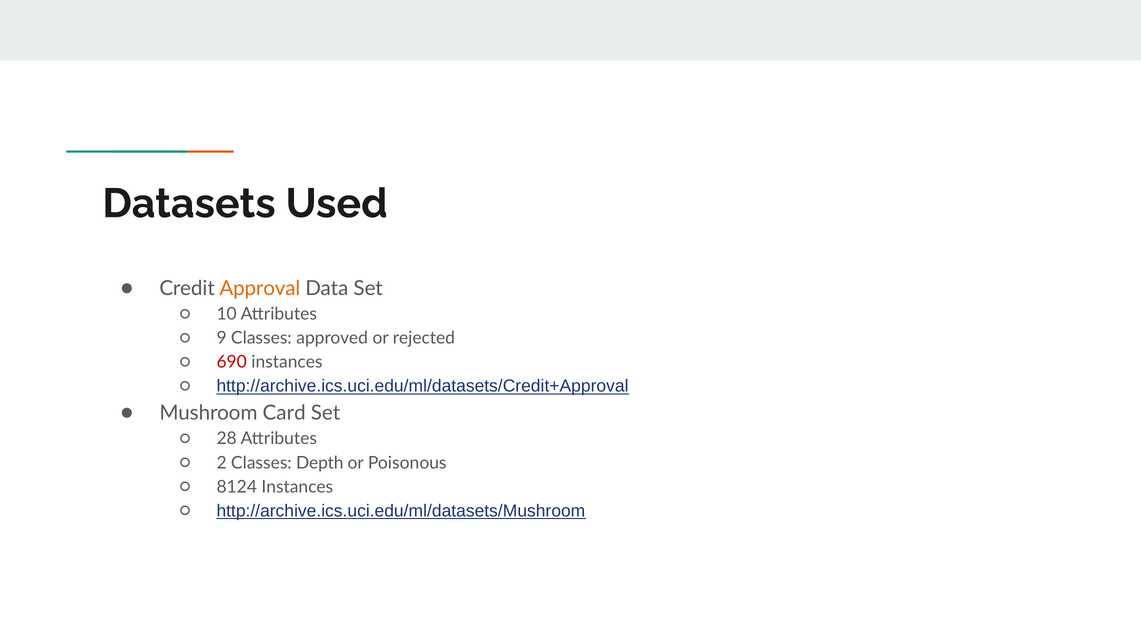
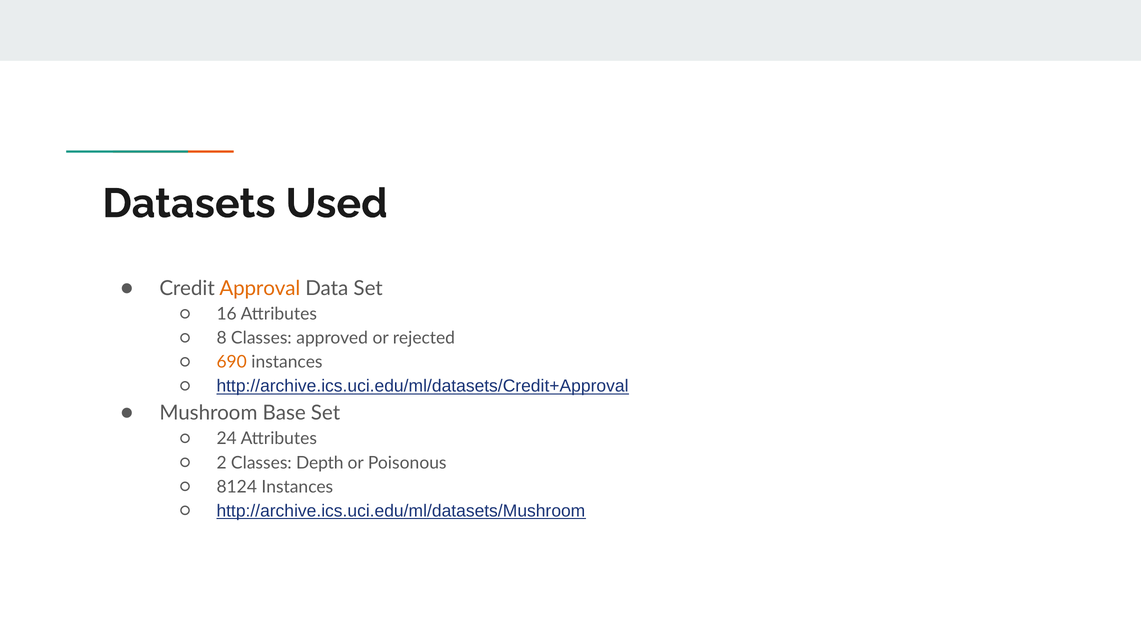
10: 10 -> 16
9: 9 -> 8
690 colour: red -> orange
Card: Card -> Base
28: 28 -> 24
